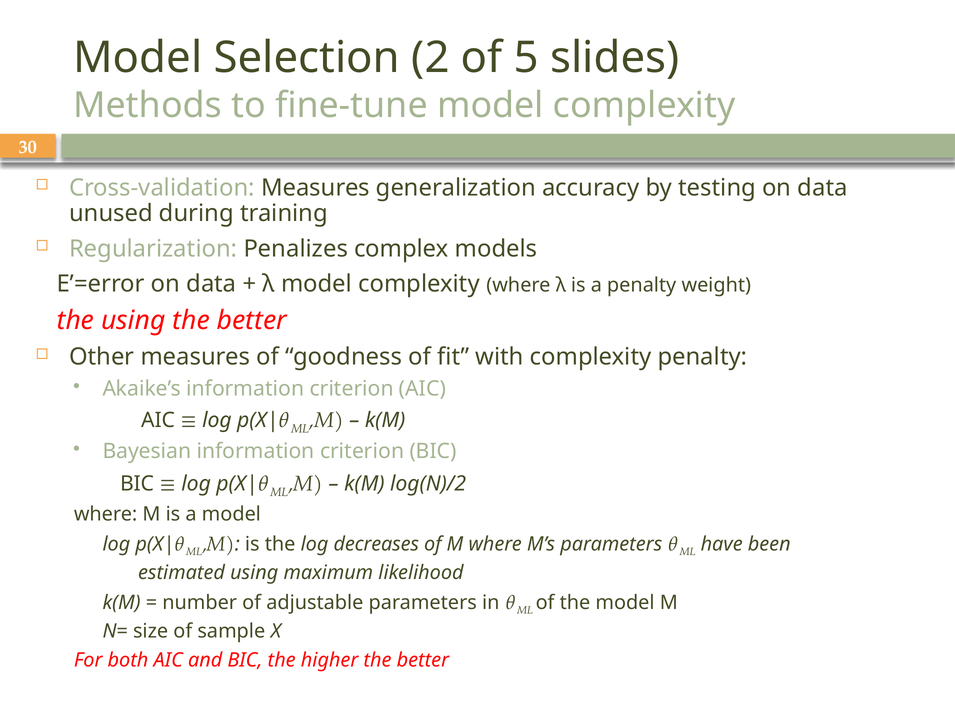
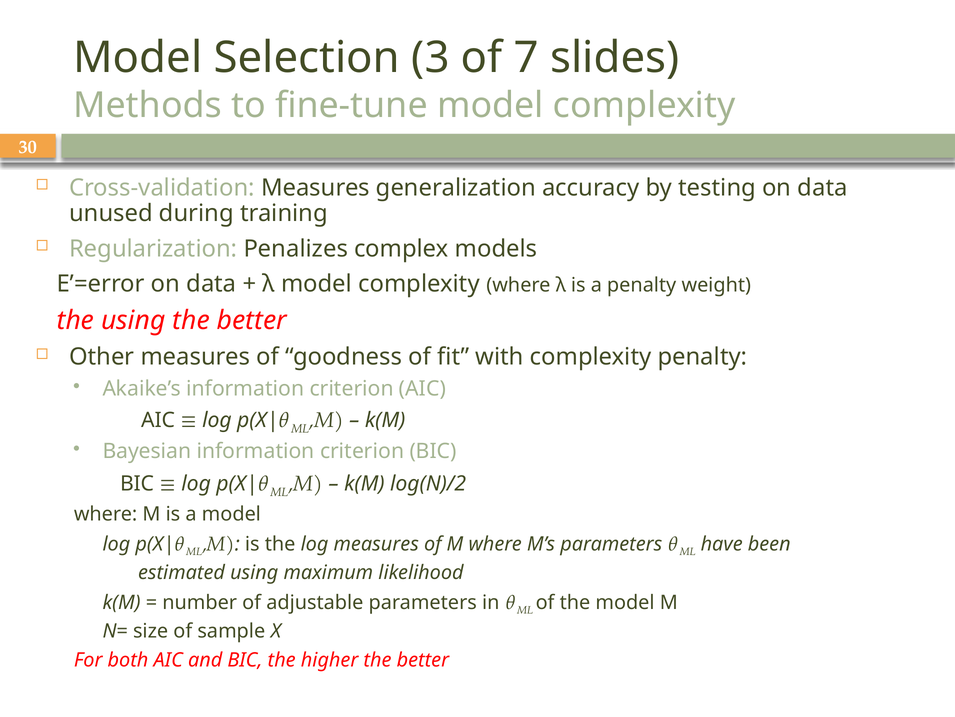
2: 2 -> 3
5: 5 -> 7
log decreases: decreases -> measures
